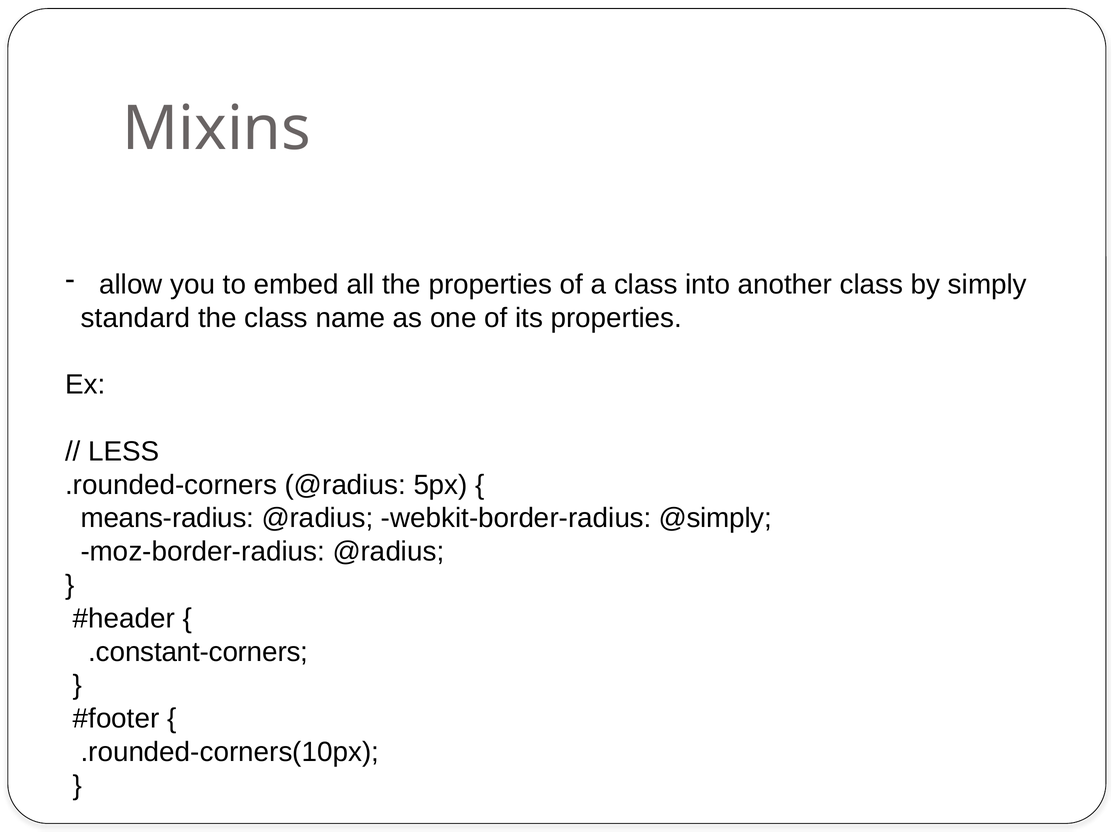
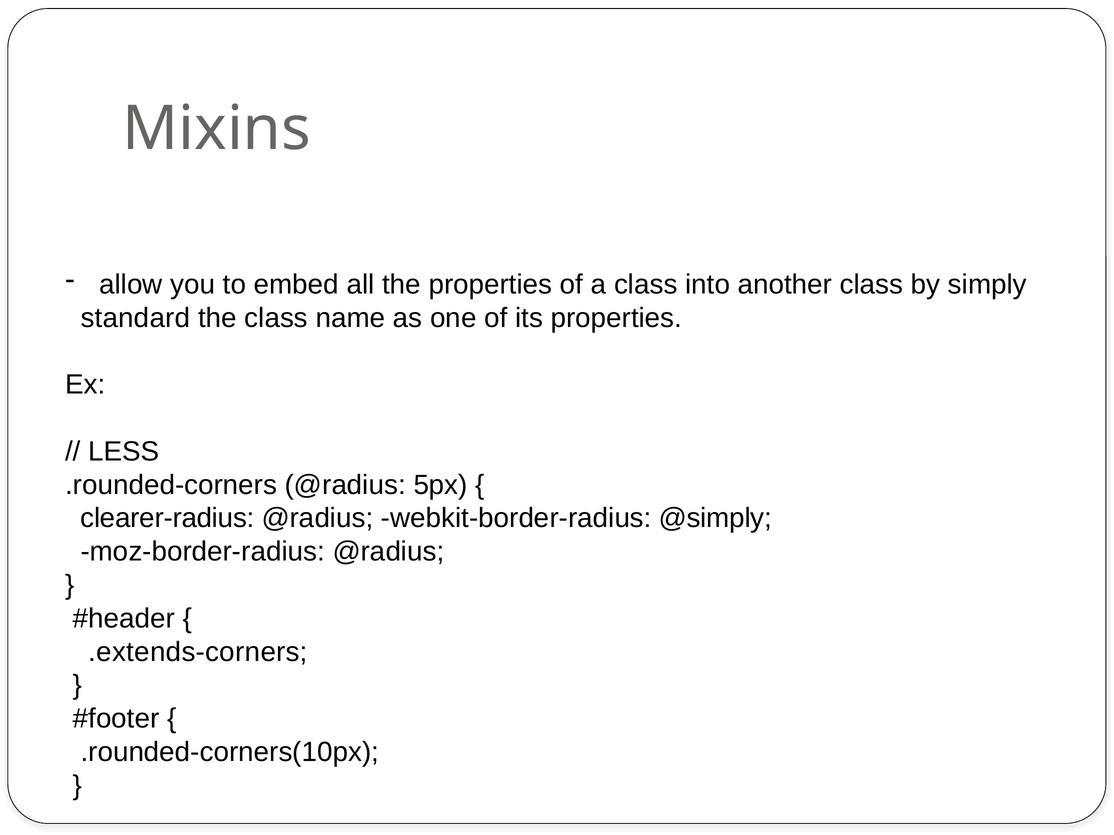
means-radius: means-radius -> clearer-radius
.constant-corners: .constant-corners -> .extends-corners
